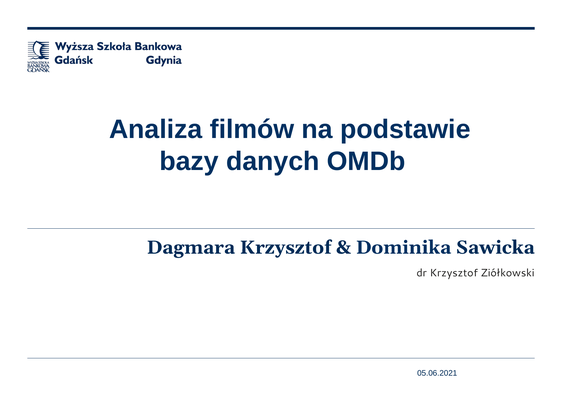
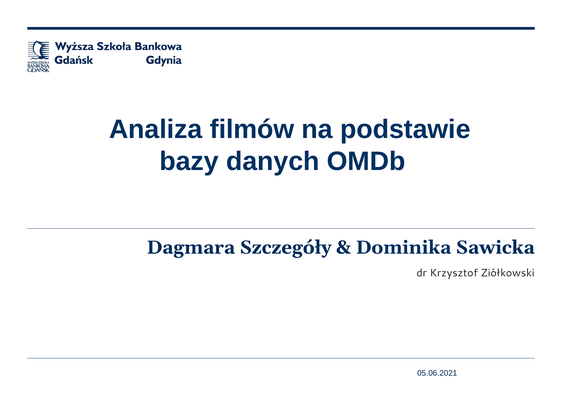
Dagmara Krzysztof: Krzysztof -> Szczegóły
